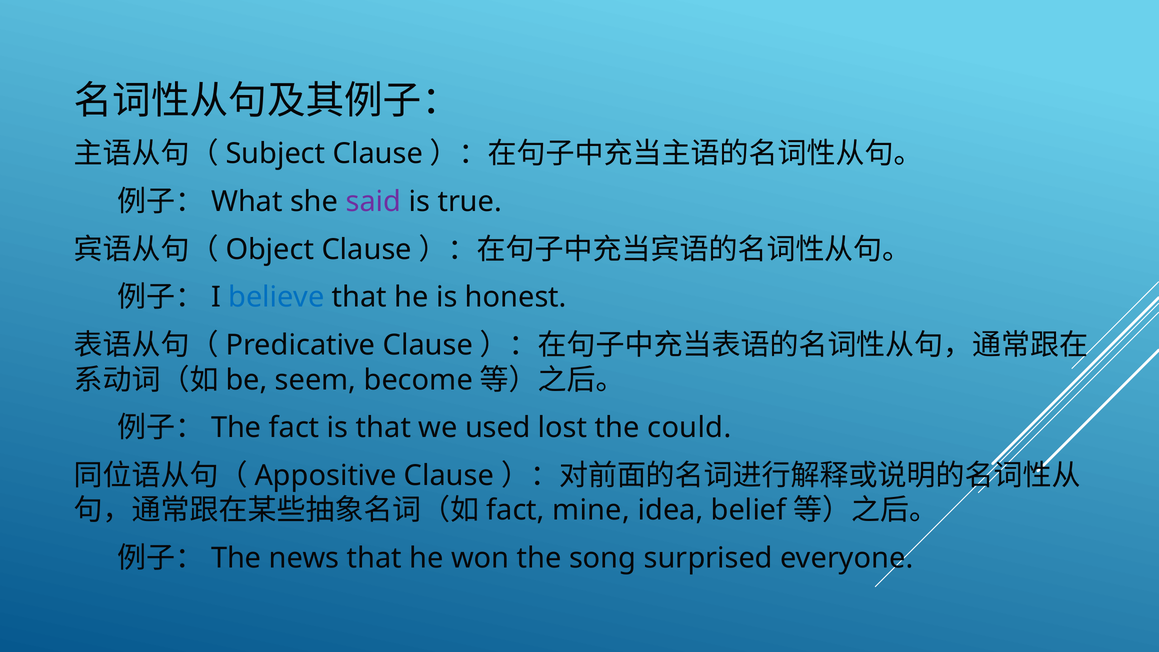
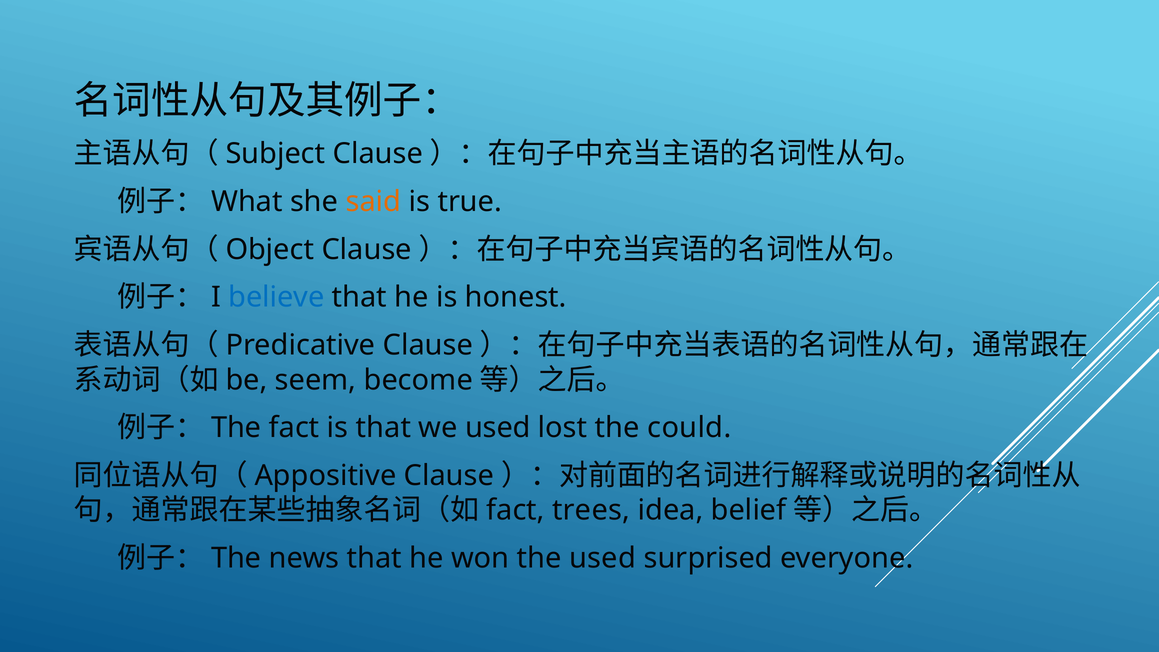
said colour: purple -> orange
mine: mine -> trees
the song: song -> used
